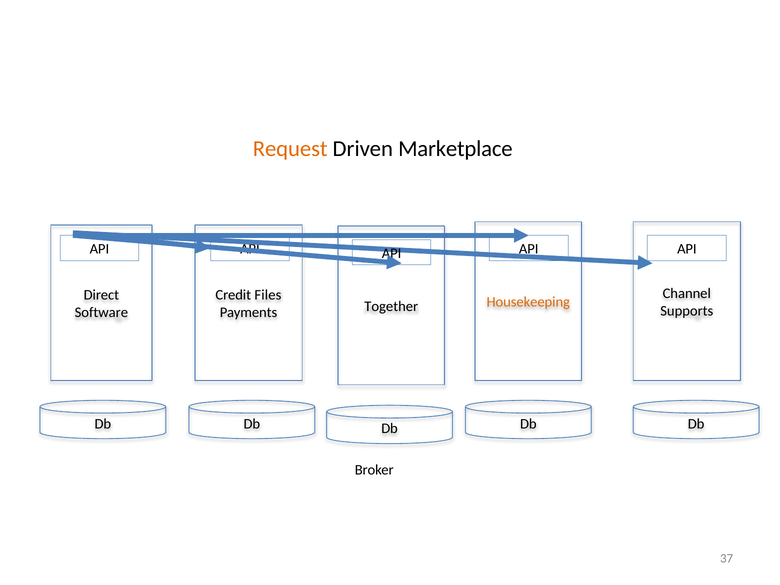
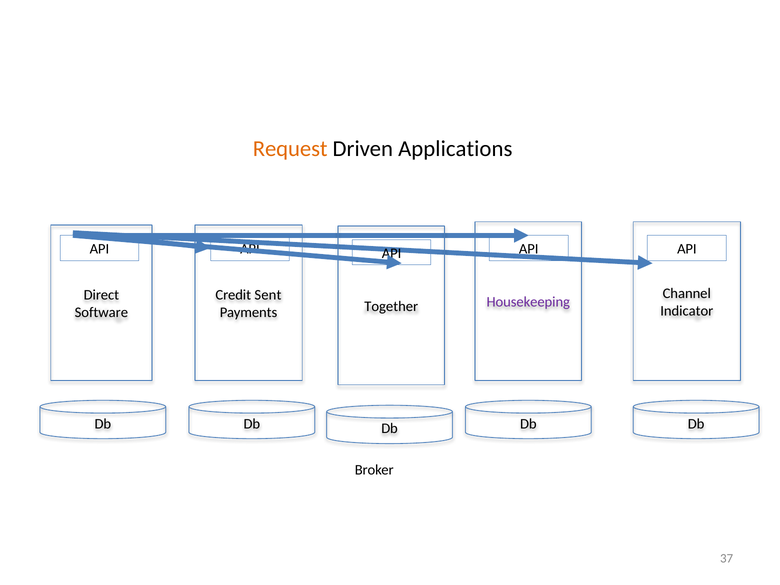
Marketplace: Marketplace -> Applications
Files: Files -> Sent
Housekeeping colour: orange -> purple
Supports: Supports -> Indicator
